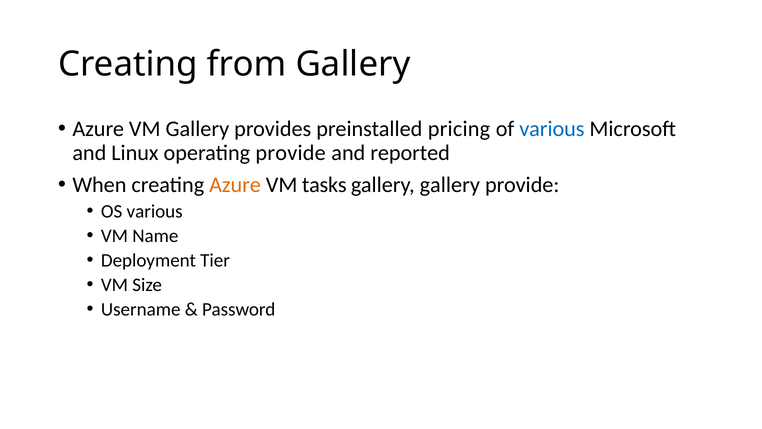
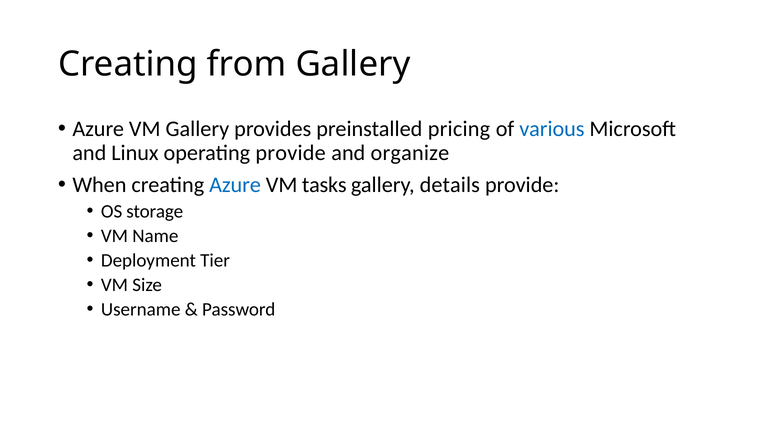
reported: reported -> organize
Azure at (235, 185) colour: orange -> blue
gallery gallery: gallery -> details
OS various: various -> storage
